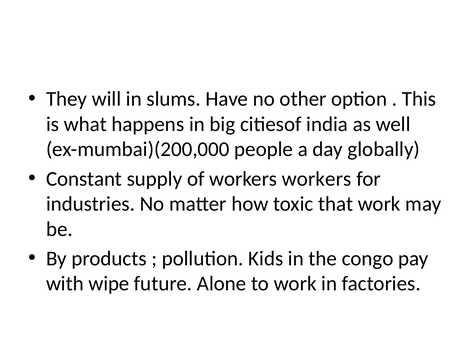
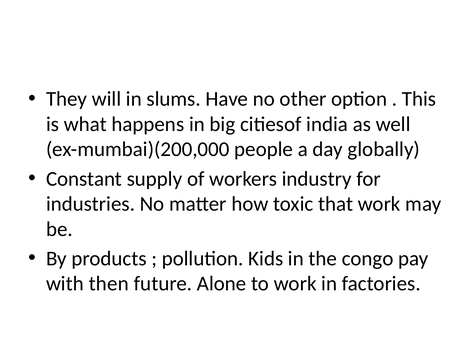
workers workers: workers -> industry
wipe: wipe -> then
